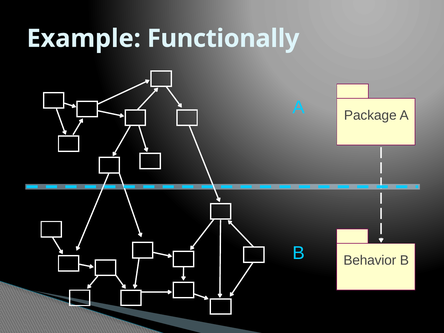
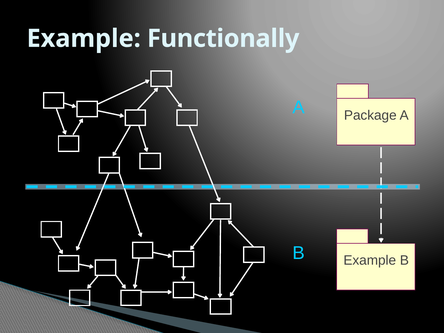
Behavior at (370, 261): Behavior -> Example
